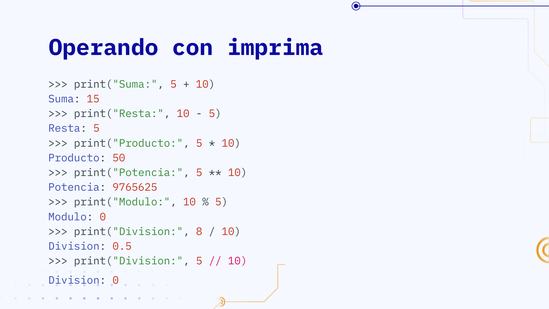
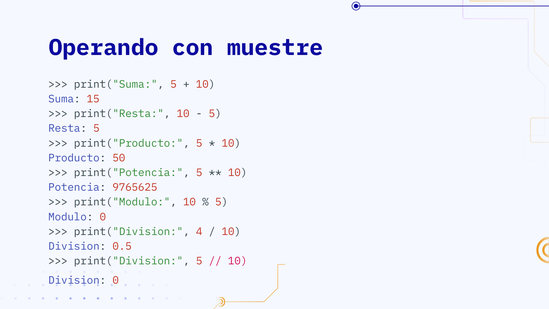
imprima: imprima -> muestre
8: 8 -> 4
